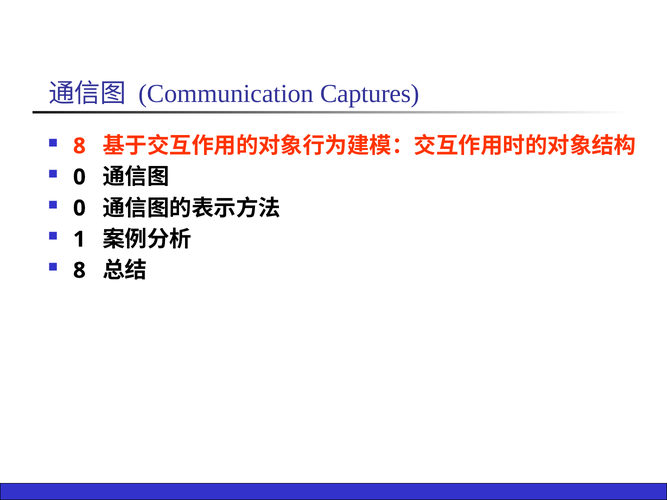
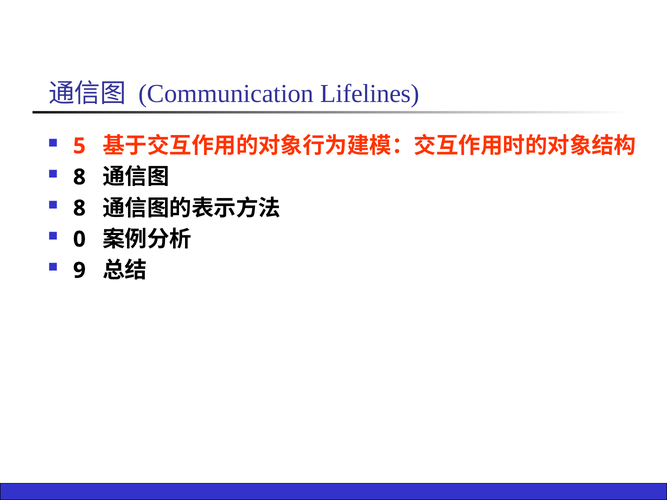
Captures: Captures -> Lifelines
8 at (79, 146): 8 -> 5
0 at (79, 177): 0 -> 8
0 at (79, 208): 0 -> 8
1: 1 -> 0
8 at (79, 271): 8 -> 9
